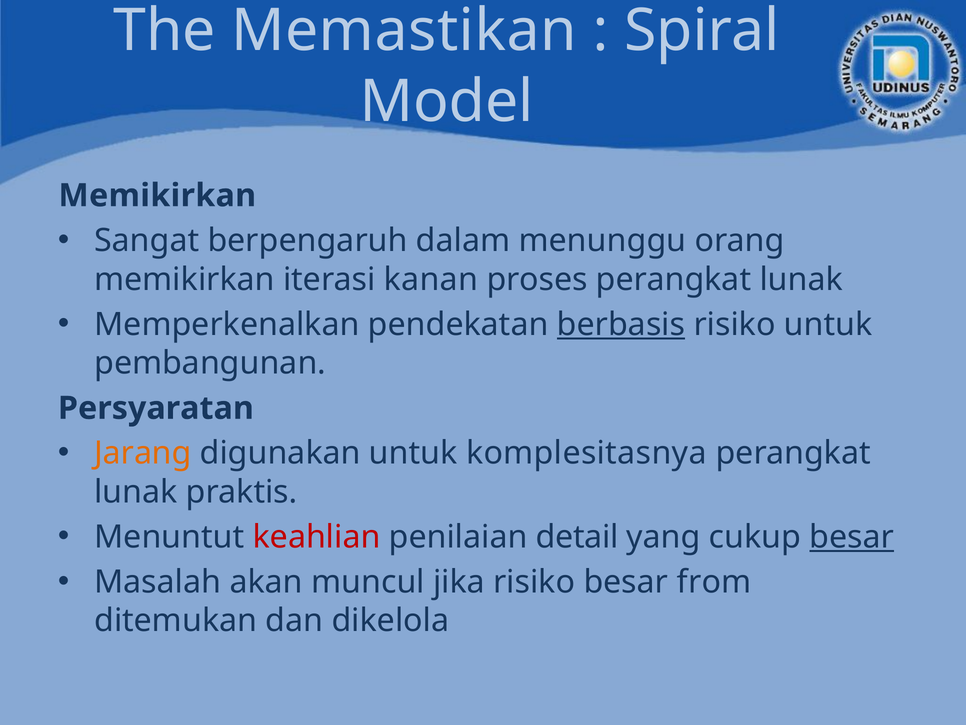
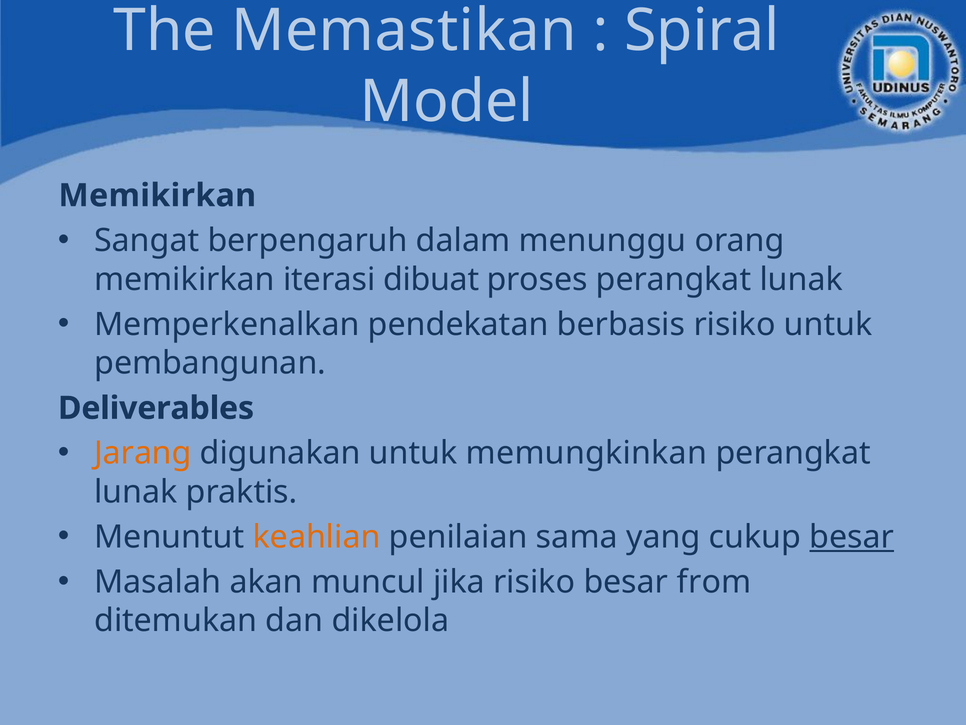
kanan: kanan -> dibuat
berbasis underline: present -> none
Persyaratan: Persyaratan -> Deliverables
komplesitasnya: komplesitasnya -> memungkinkan
keahlian colour: red -> orange
detail: detail -> sama
